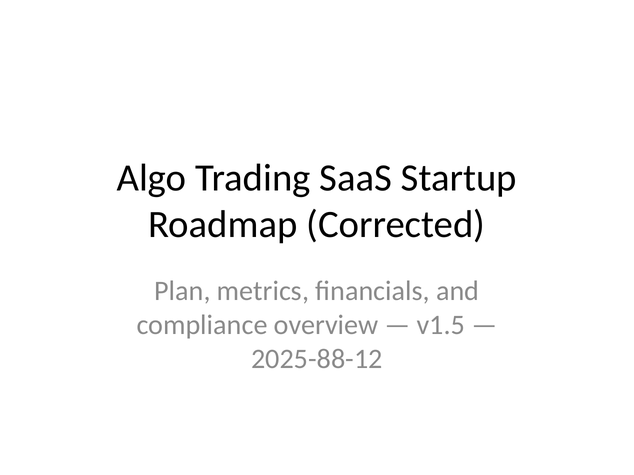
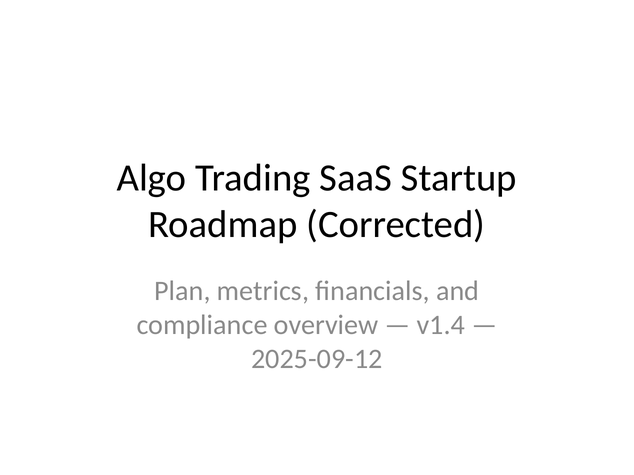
v1.5: v1.5 -> v1.4
2025-88-12: 2025-88-12 -> 2025-09-12
